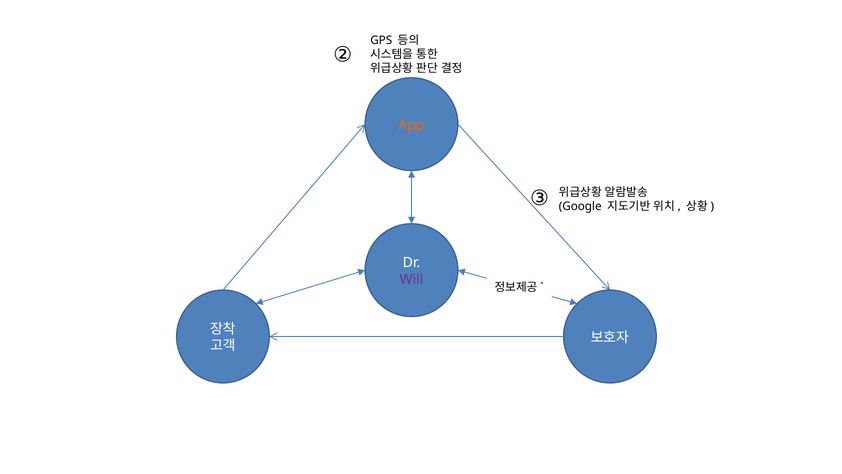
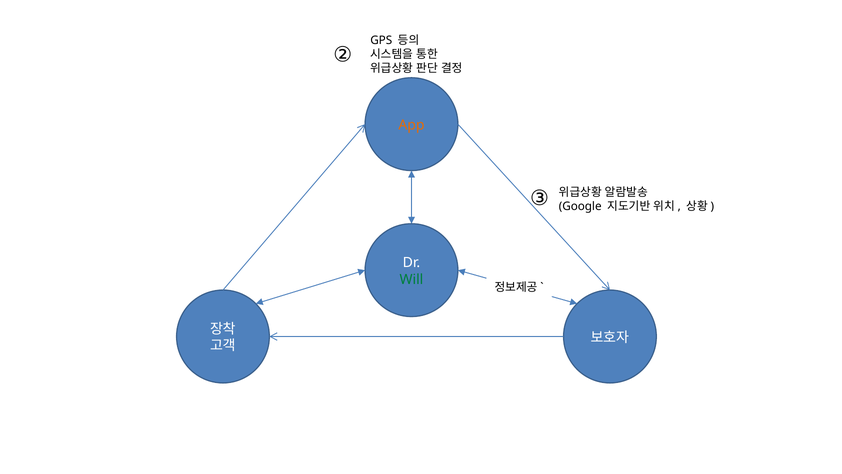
Will colour: purple -> green
